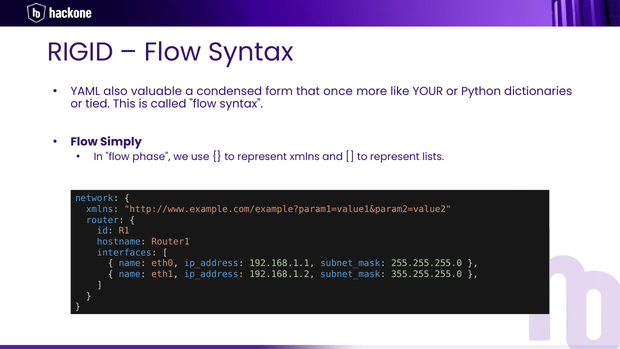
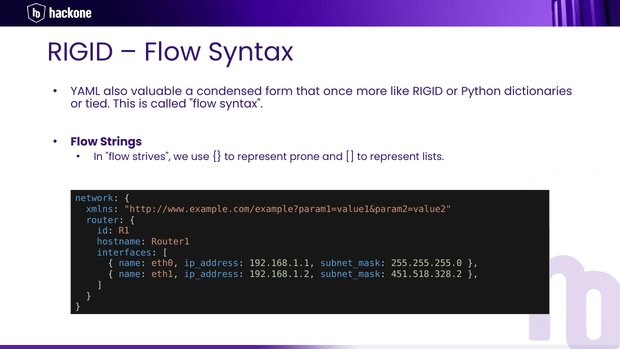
like YOUR: YOUR -> RIGID
Simply: Simply -> Strings
phase: phase -> strives
represent xmlns: xmlns -> prone
355.255.255.0: 355.255.255.0 -> 451.518.328.2
